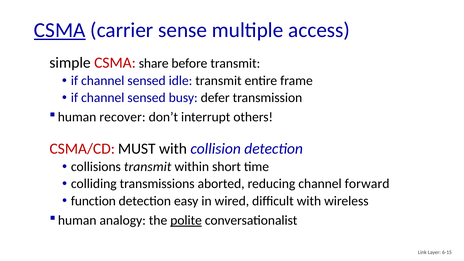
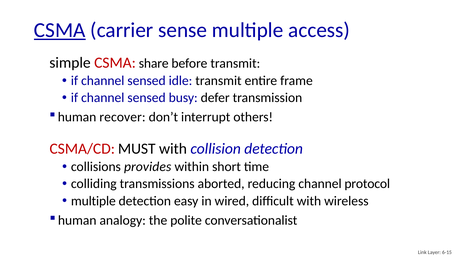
collisions transmit: transmit -> provides
forward: forward -> protocol
function at (93, 201): function -> multiple
polite underline: present -> none
